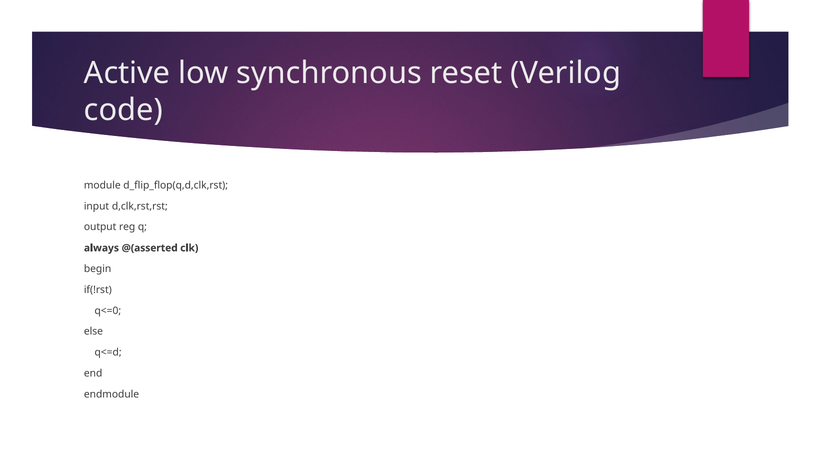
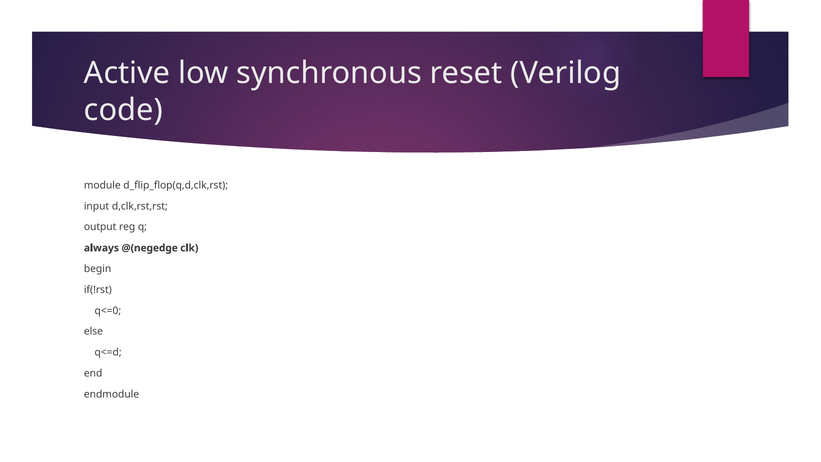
@(asserted: @(asserted -> @(negedge
